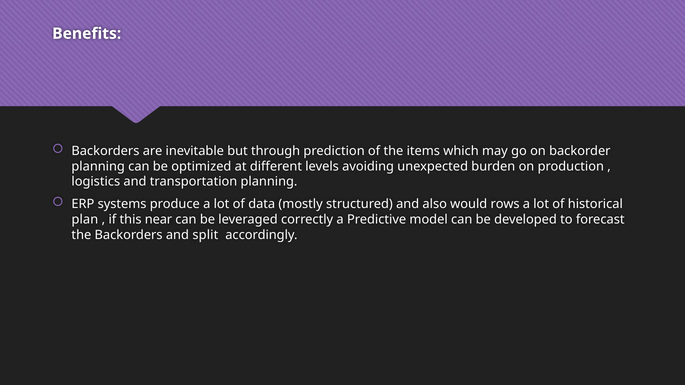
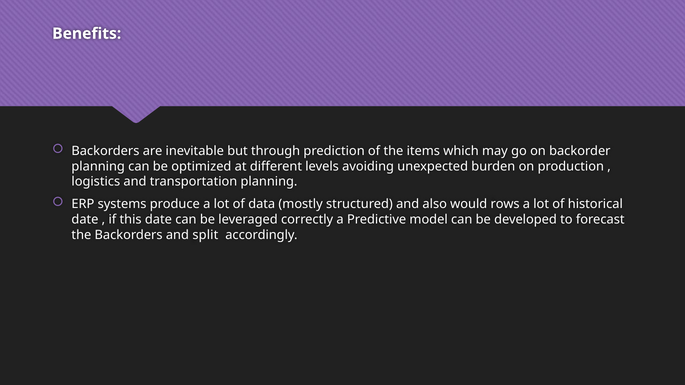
plan at (85, 220): plan -> date
this near: near -> date
